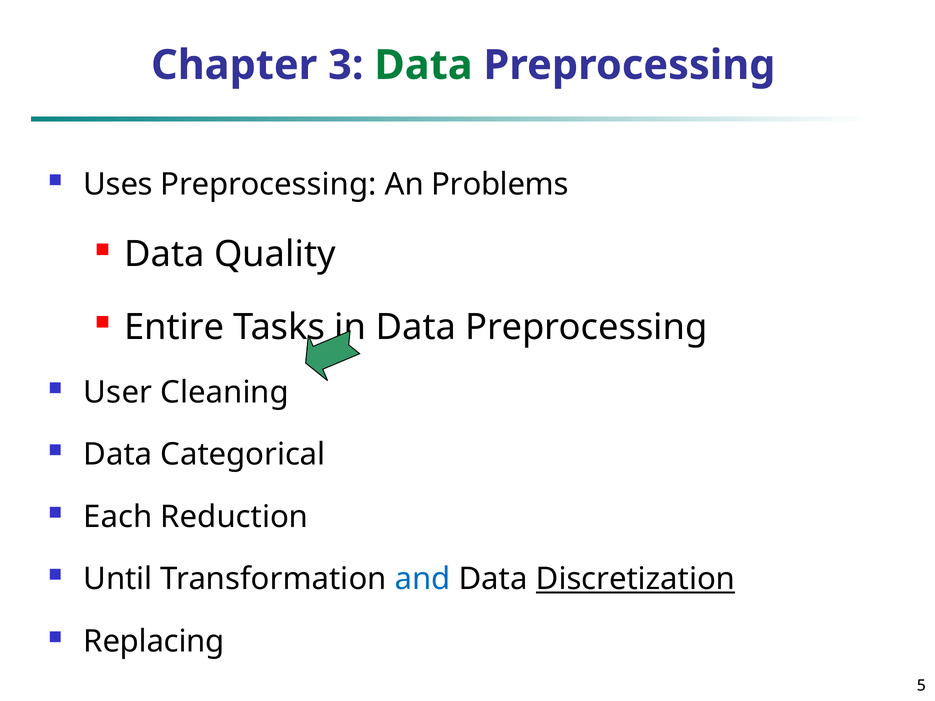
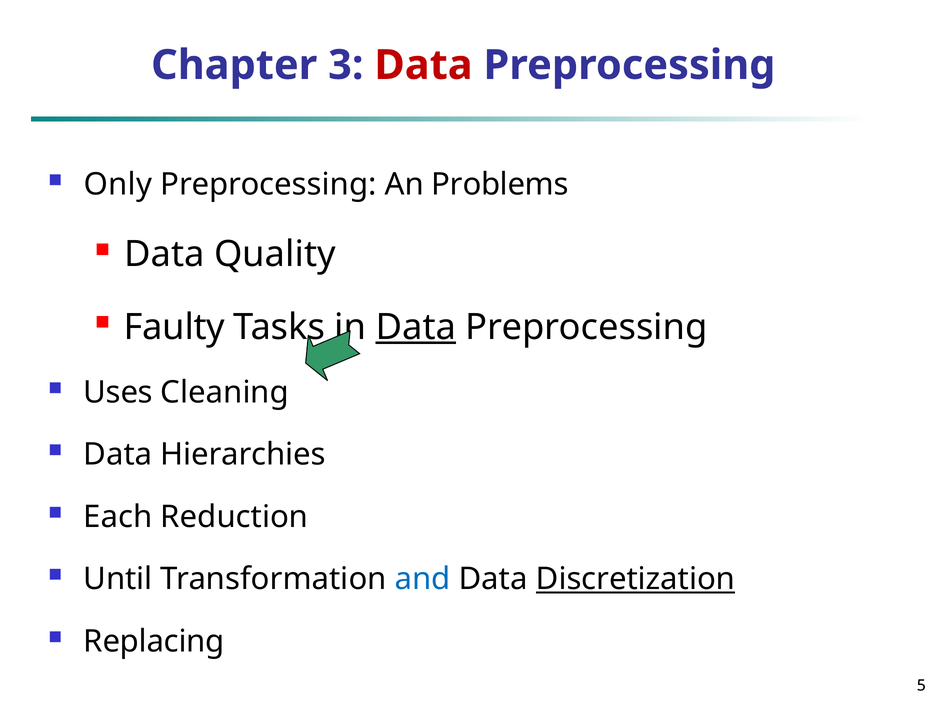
Data at (423, 65) colour: green -> red
Uses: Uses -> Only
Entire: Entire -> Faulty
Data at (416, 327) underline: none -> present
User: User -> Uses
Categorical: Categorical -> Hierarchies
